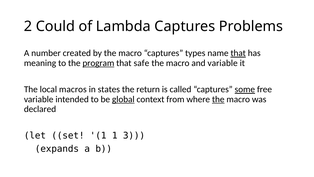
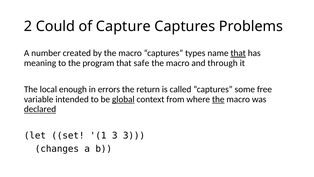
Lambda: Lambda -> Capture
program underline: present -> none
and variable: variable -> through
macros: macros -> enough
states: states -> errors
some underline: present -> none
declared underline: none -> present
1 1: 1 -> 3
expands: expands -> changes
